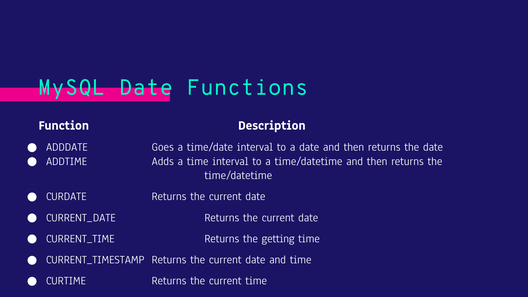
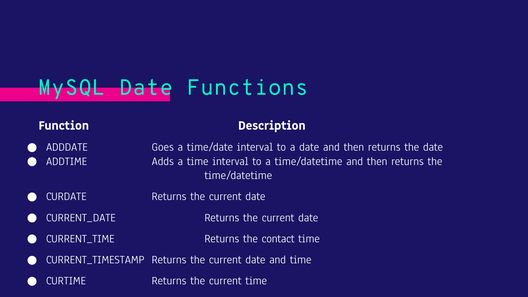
getting: getting -> contact
